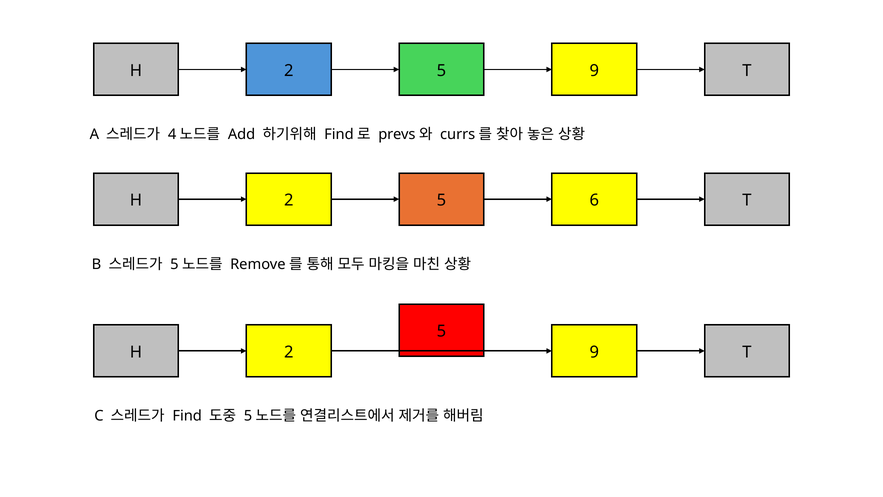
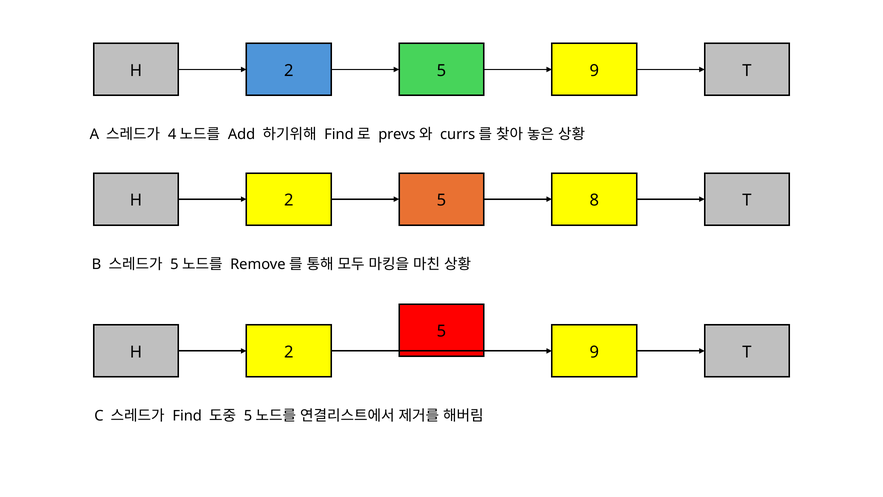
6: 6 -> 8
